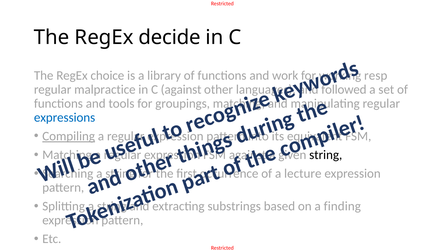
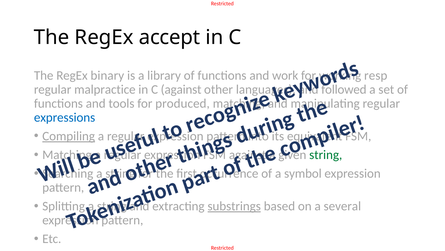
decide: decide -> accept
choice: choice -> binary
groupings: groupings -> produced
string at (326, 154) colour: black -> green
lecture: lecture -> symbol
substrings underline: none -> present
finding: finding -> several
